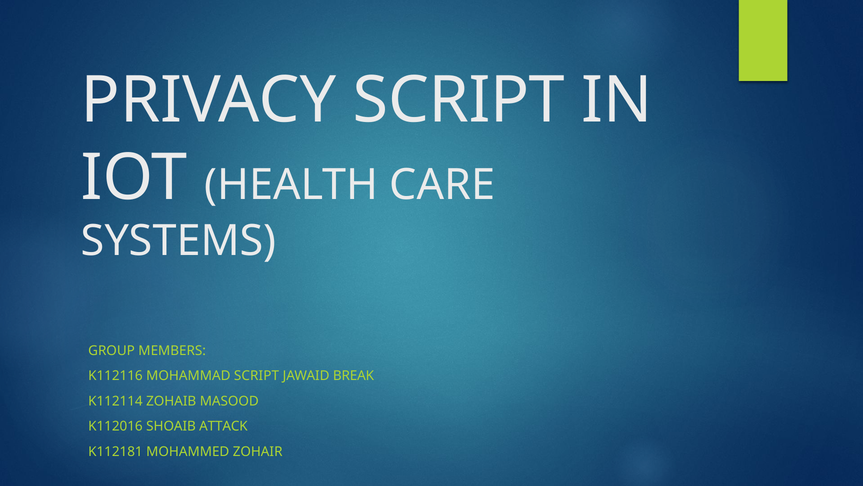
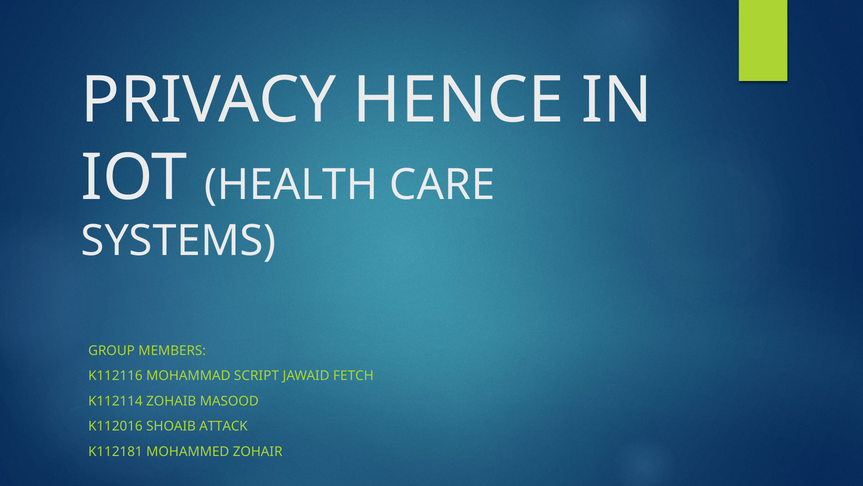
PRIVACY SCRIPT: SCRIPT -> HENCE
BREAK: BREAK -> FETCH
